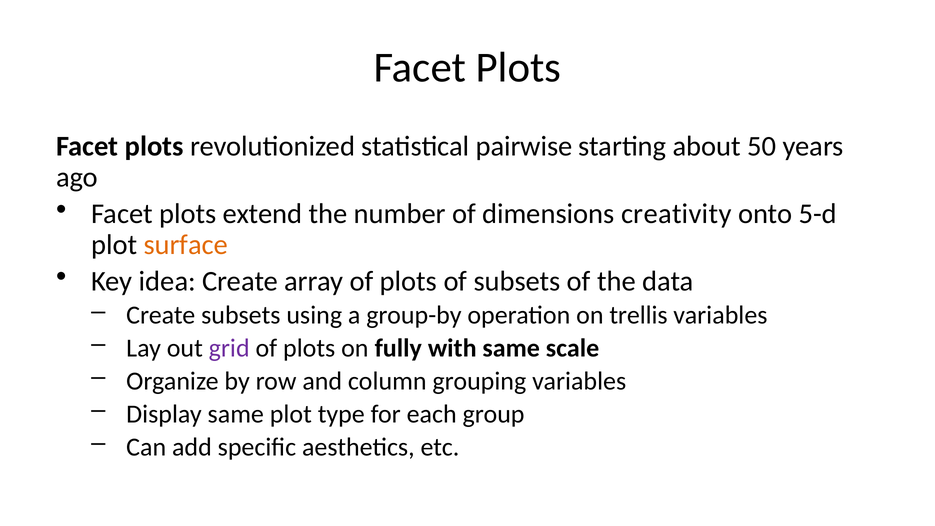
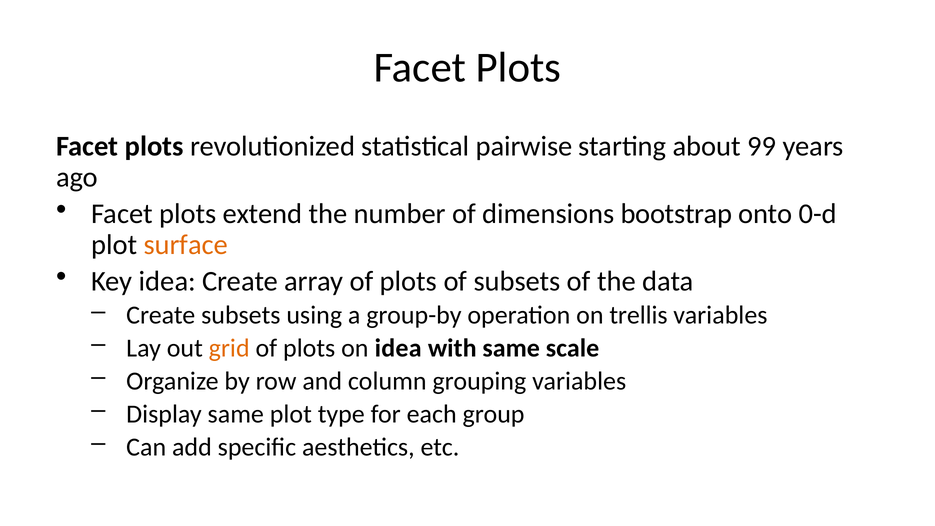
50: 50 -> 99
creativity: creativity -> bootstrap
5-d: 5-d -> 0-d
grid colour: purple -> orange
on fully: fully -> idea
